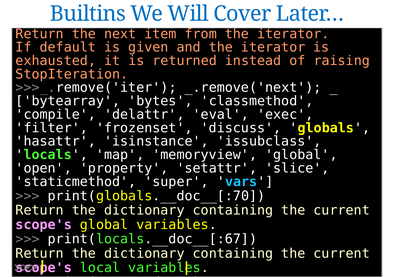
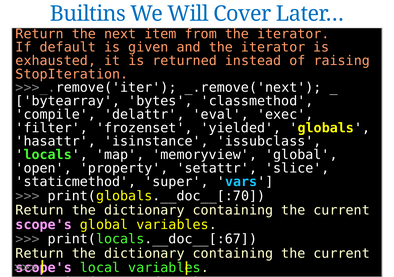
discuss: discuss -> yielded
